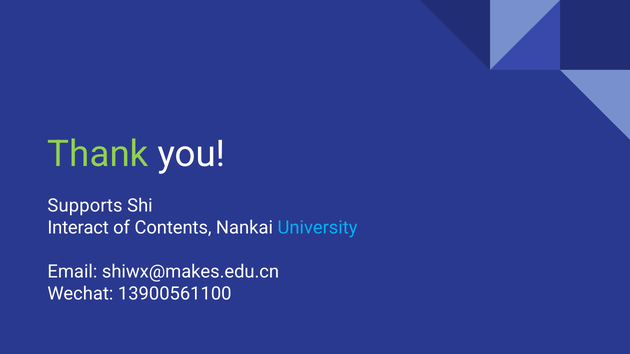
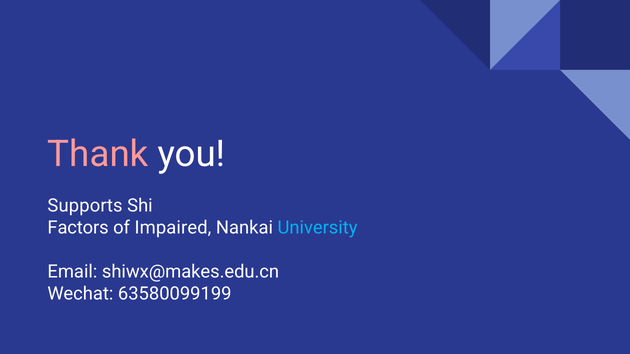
Thank colour: light green -> pink
Interact: Interact -> Factors
Contents: Contents -> Impaired
13900561100: 13900561100 -> 63580099199
